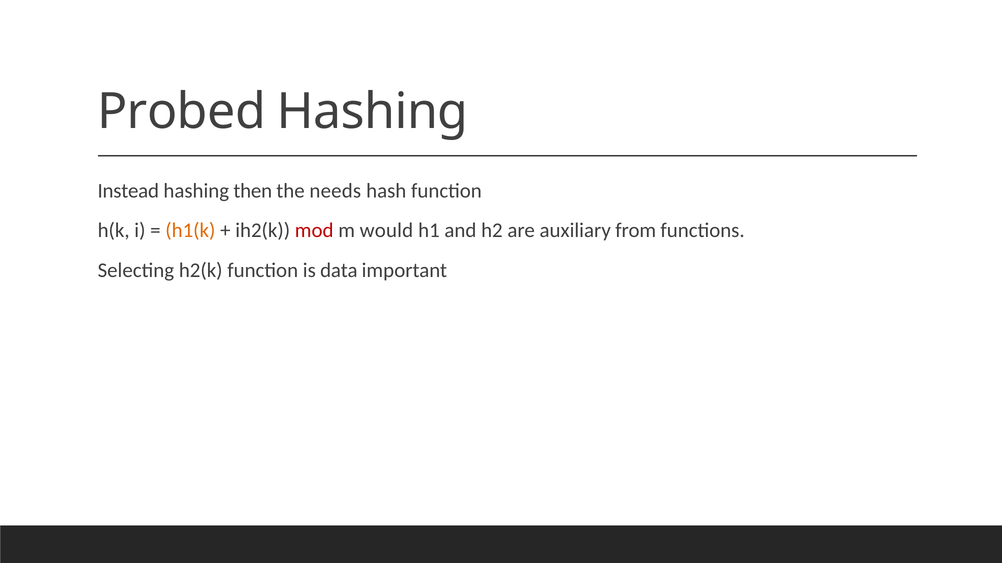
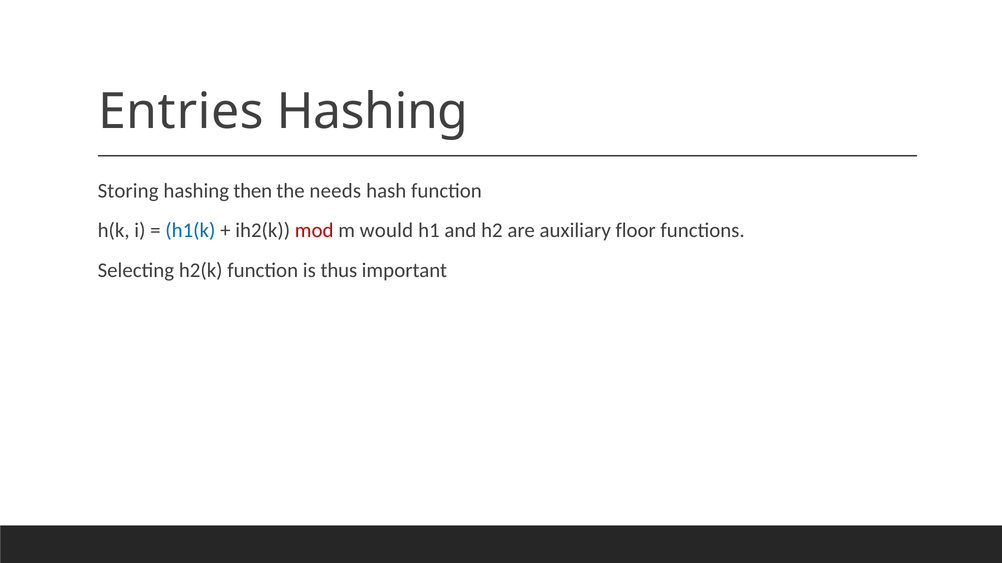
Probed: Probed -> Entries
Instead: Instead -> Storing
h1(k colour: orange -> blue
from: from -> floor
data: data -> thus
